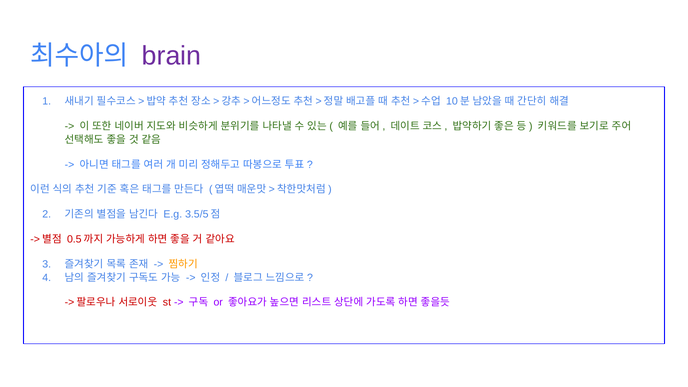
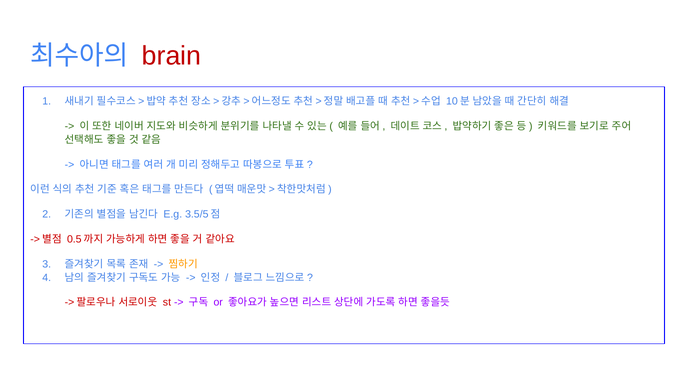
brain colour: purple -> red
